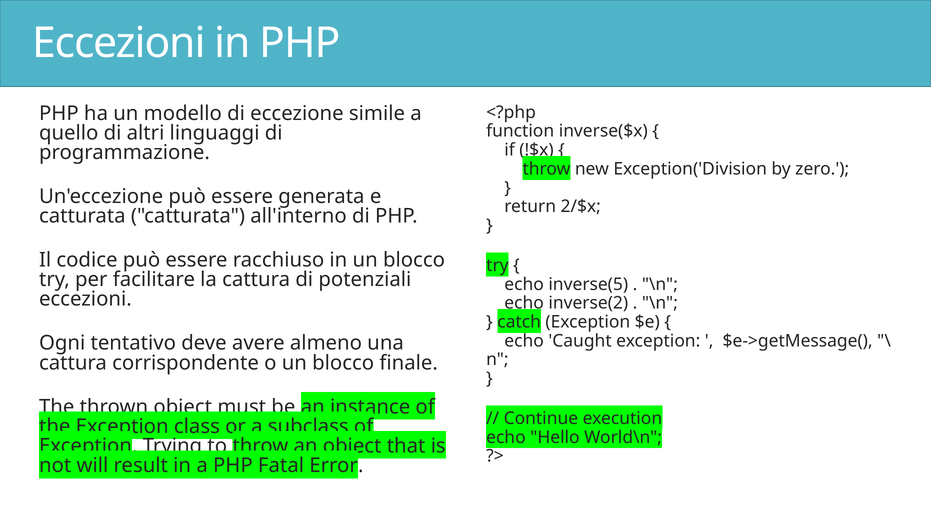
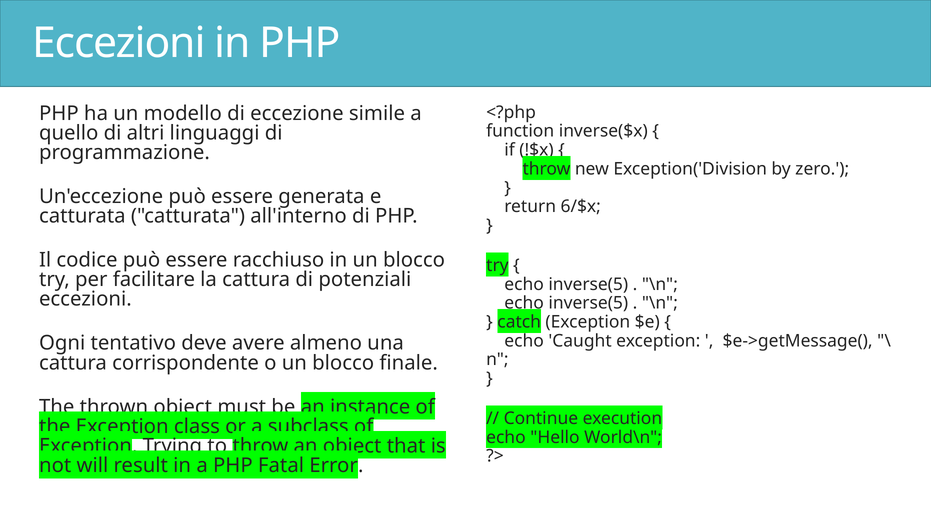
2/$x: 2/$x -> 6/$x
inverse(2 at (588, 303): inverse(2 -> inverse(5
